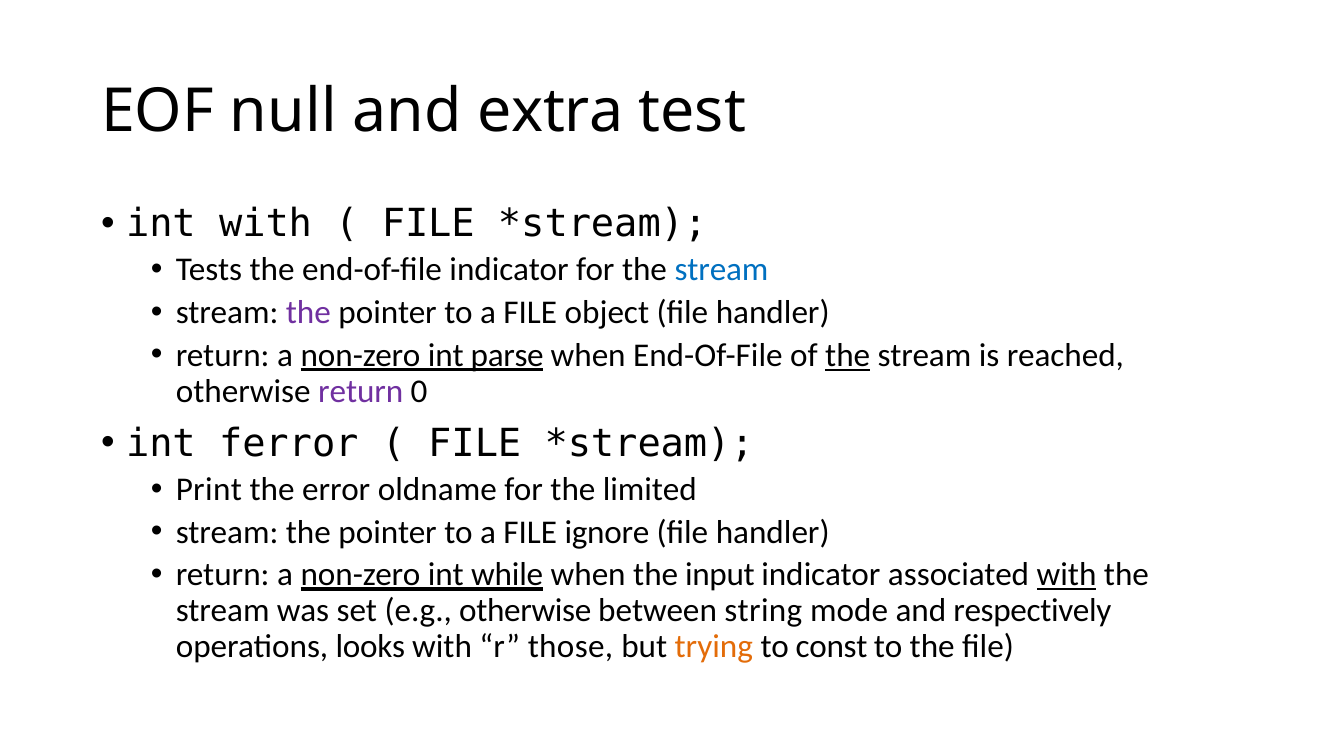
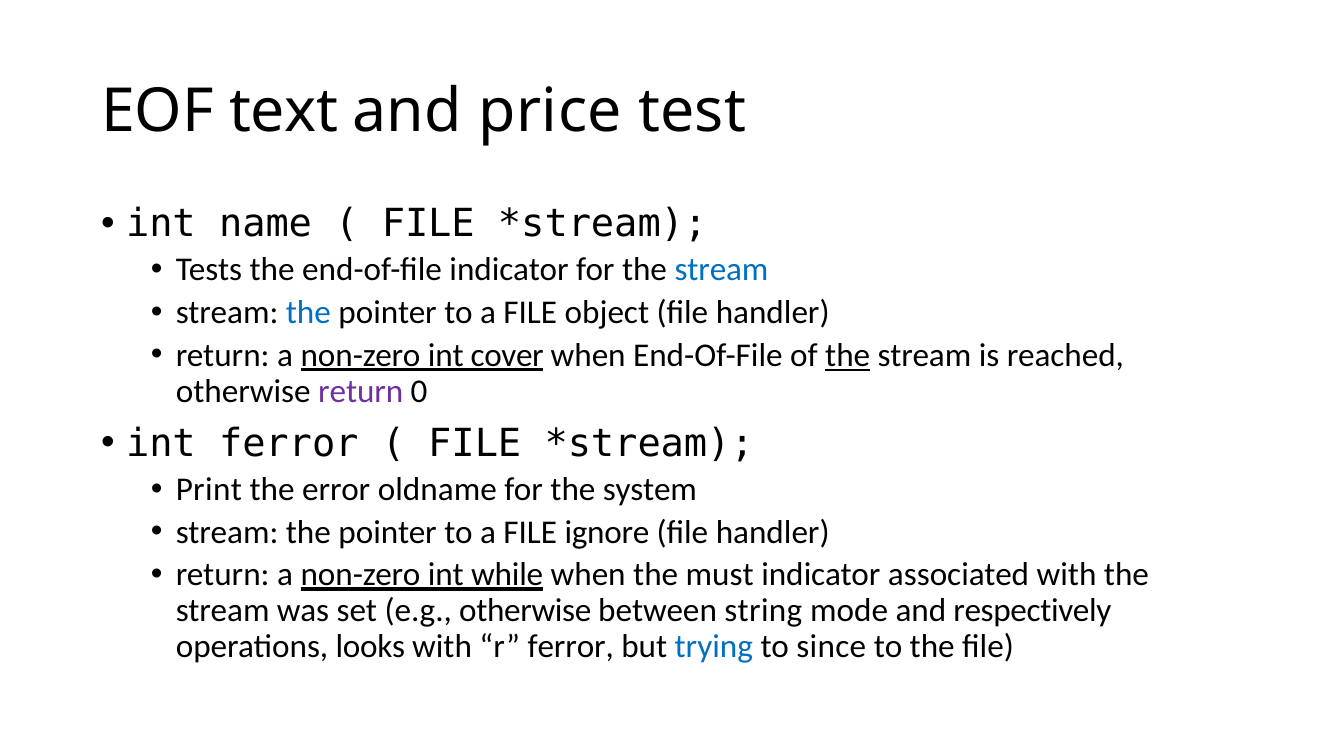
null: null -> text
extra: extra -> price
int with: with -> name
the at (308, 313) colour: purple -> blue
parse: parse -> cover
limited: limited -> system
input: input -> must
with at (1067, 575) underline: present -> none
r those: those -> ferror
trying colour: orange -> blue
const: const -> since
